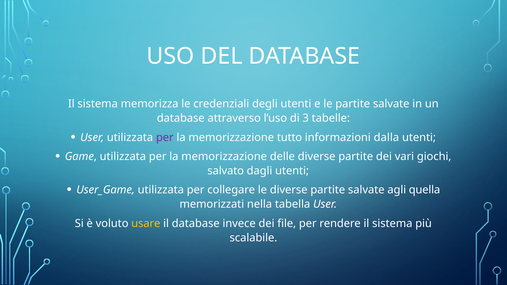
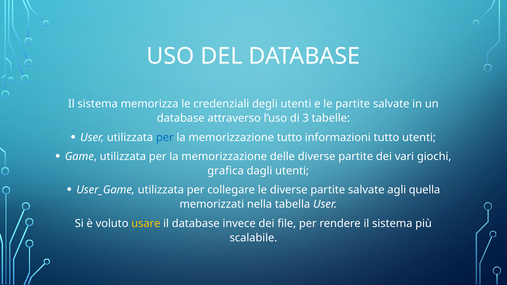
per at (165, 137) colour: purple -> blue
informazioni dalla: dalla -> tutto
salvato: salvato -> grafica
